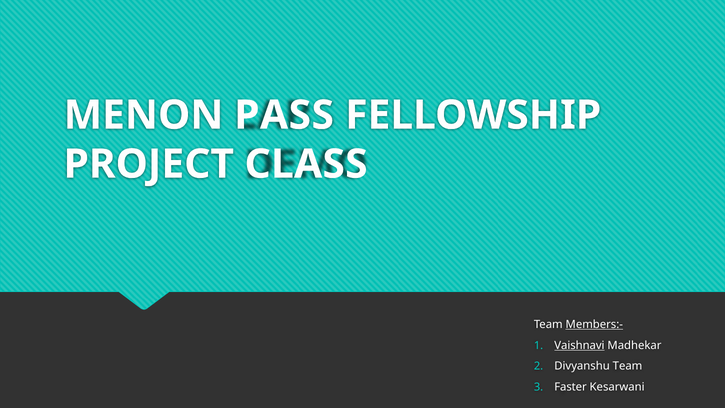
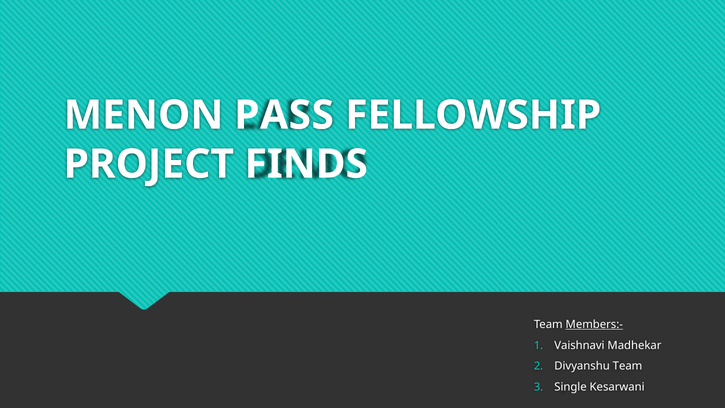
CLASS: CLASS -> FINDS
Vaishnavi underline: present -> none
Faster: Faster -> Single
